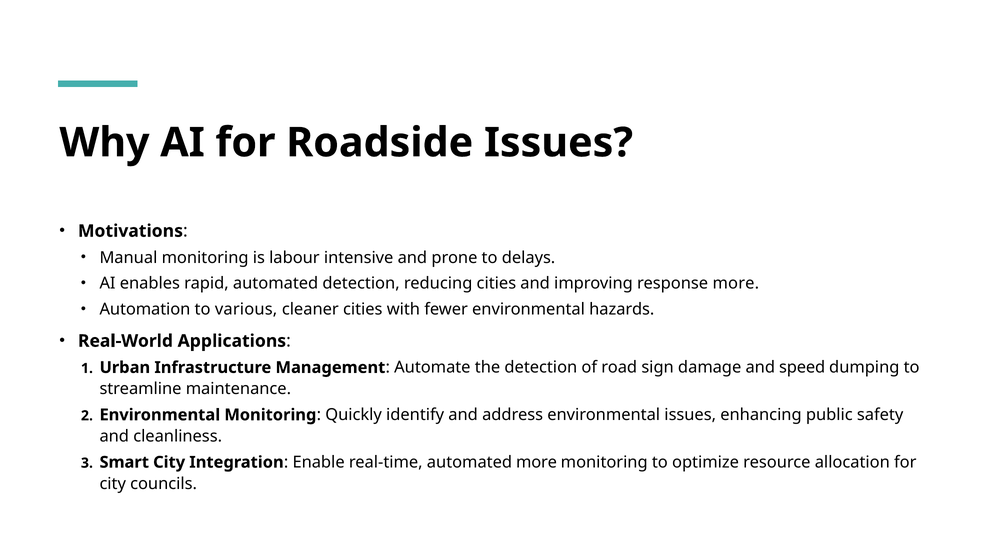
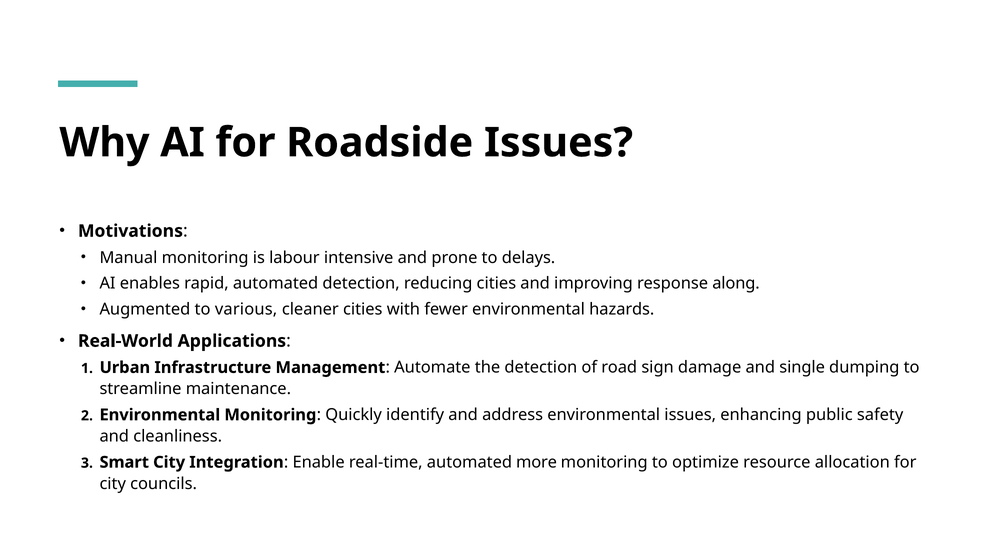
response more: more -> along
Automation: Automation -> Augmented
speed: speed -> single
